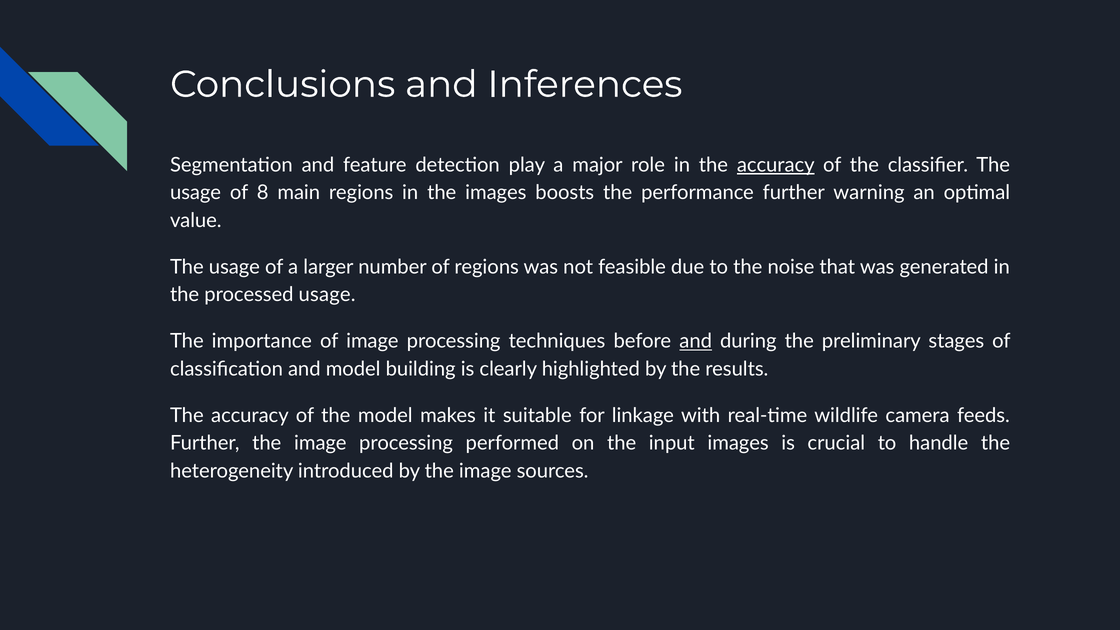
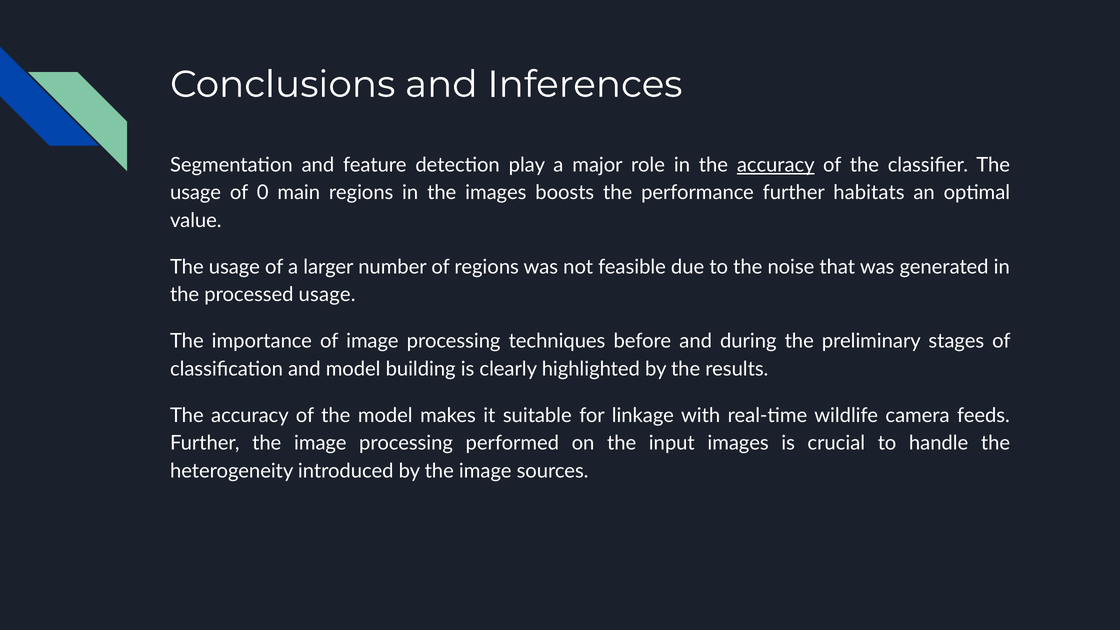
8: 8 -> 0
warning: warning -> habitats
and at (696, 341) underline: present -> none
